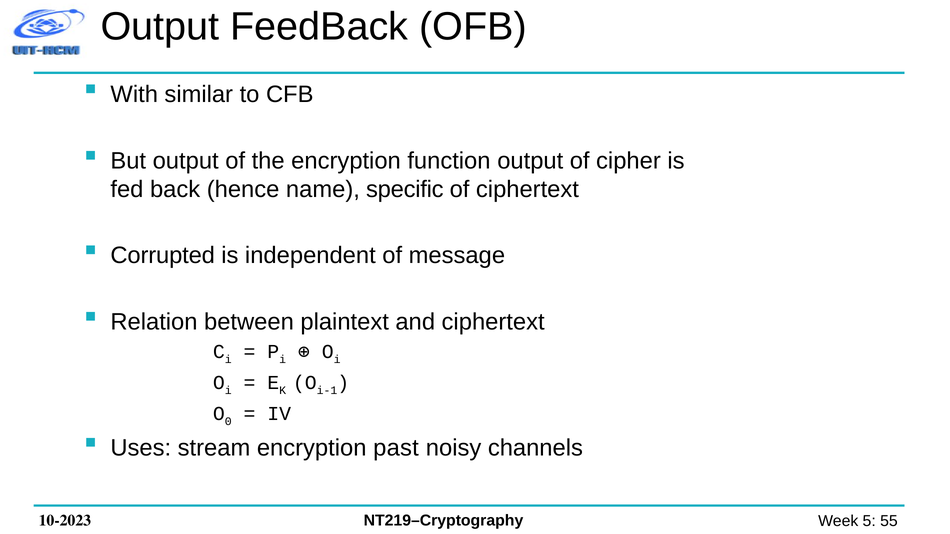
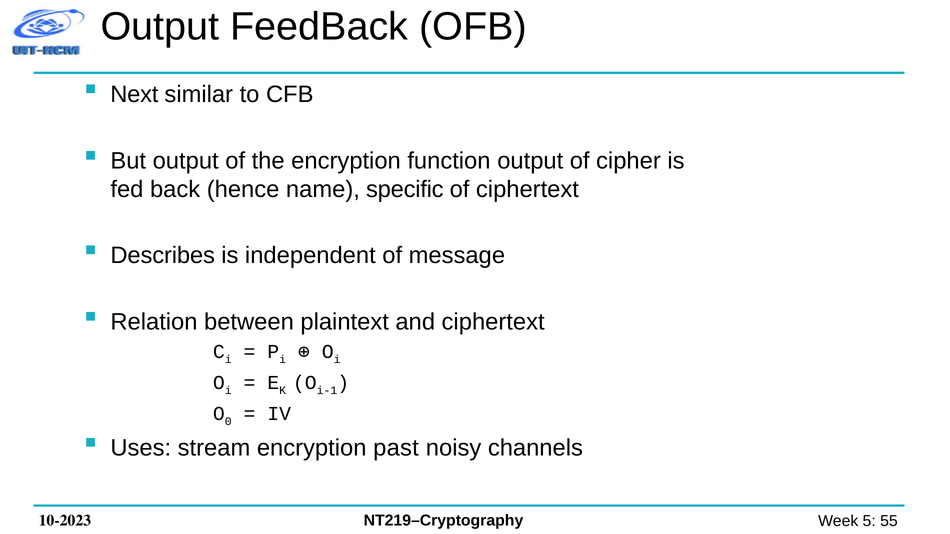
With: With -> Next
Corrupted: Corrupted -> Describes
